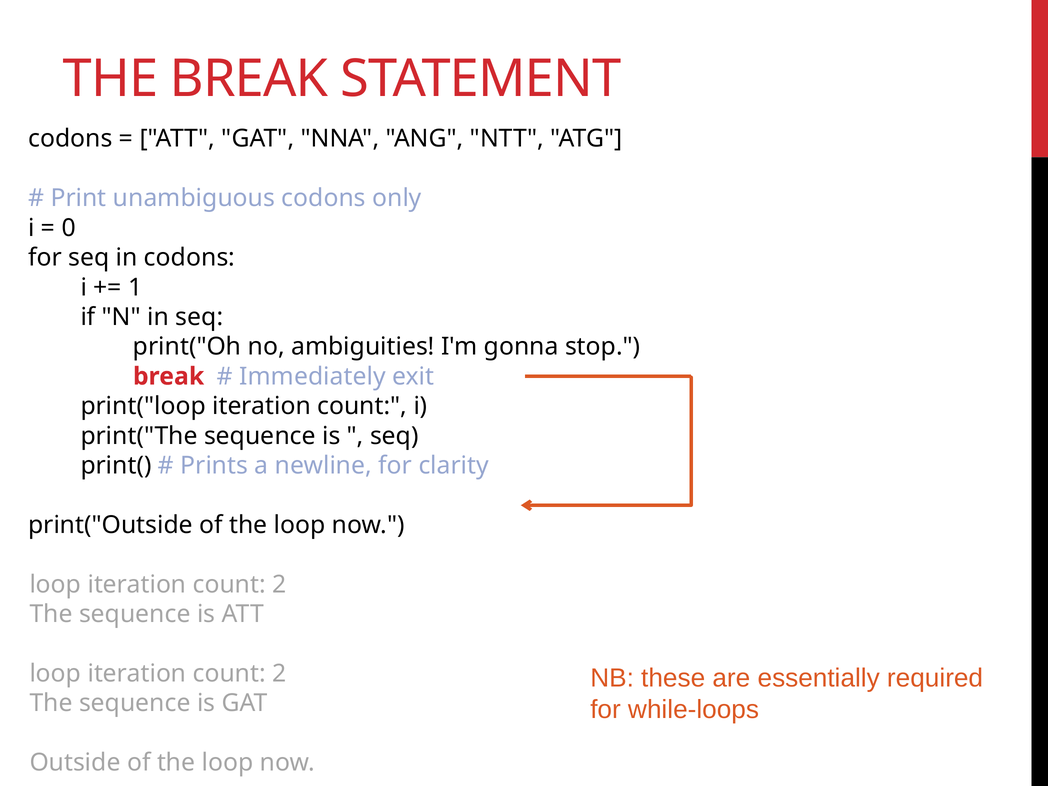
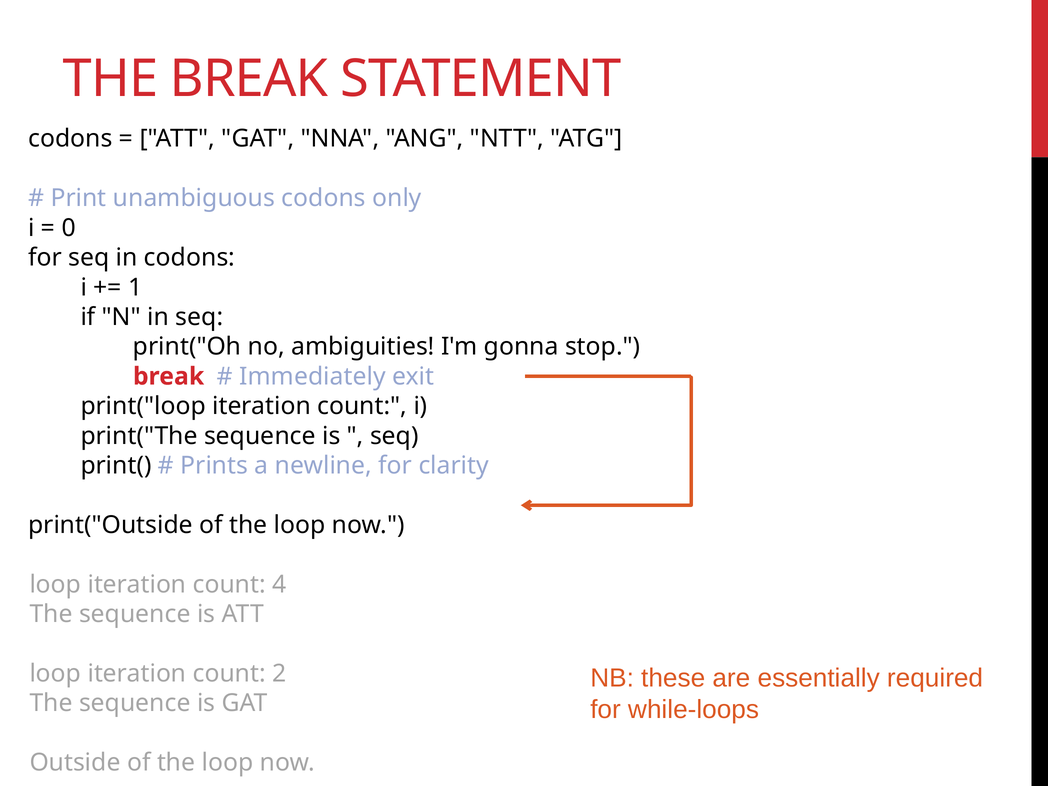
2 at (279, 584): 2 -> 4
